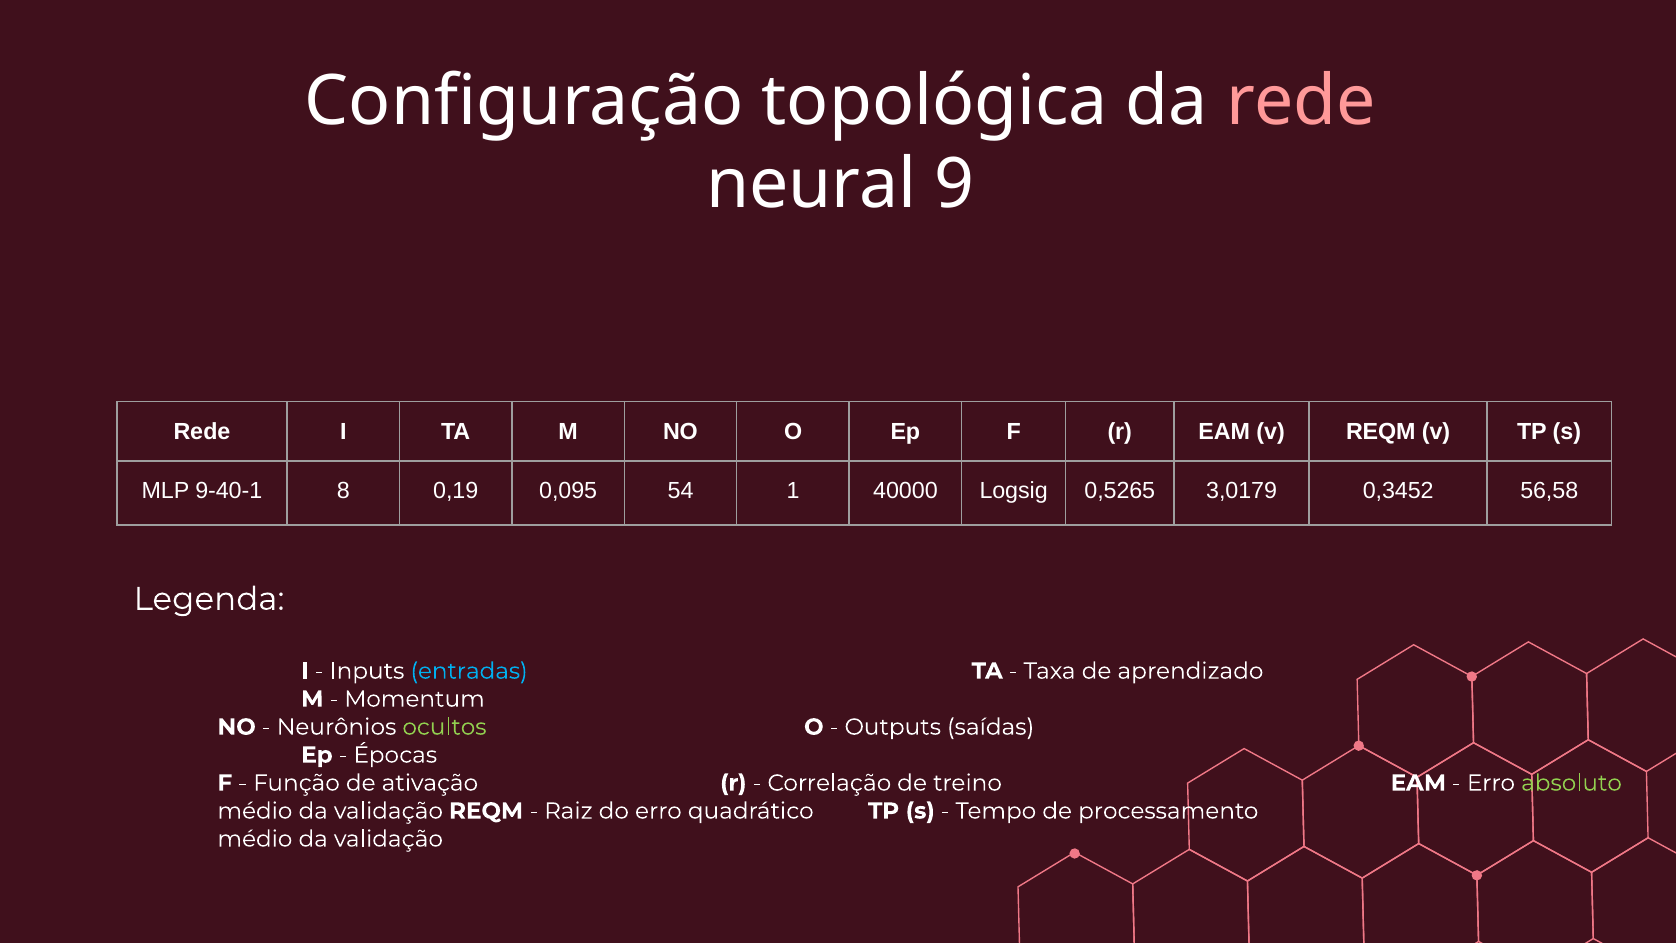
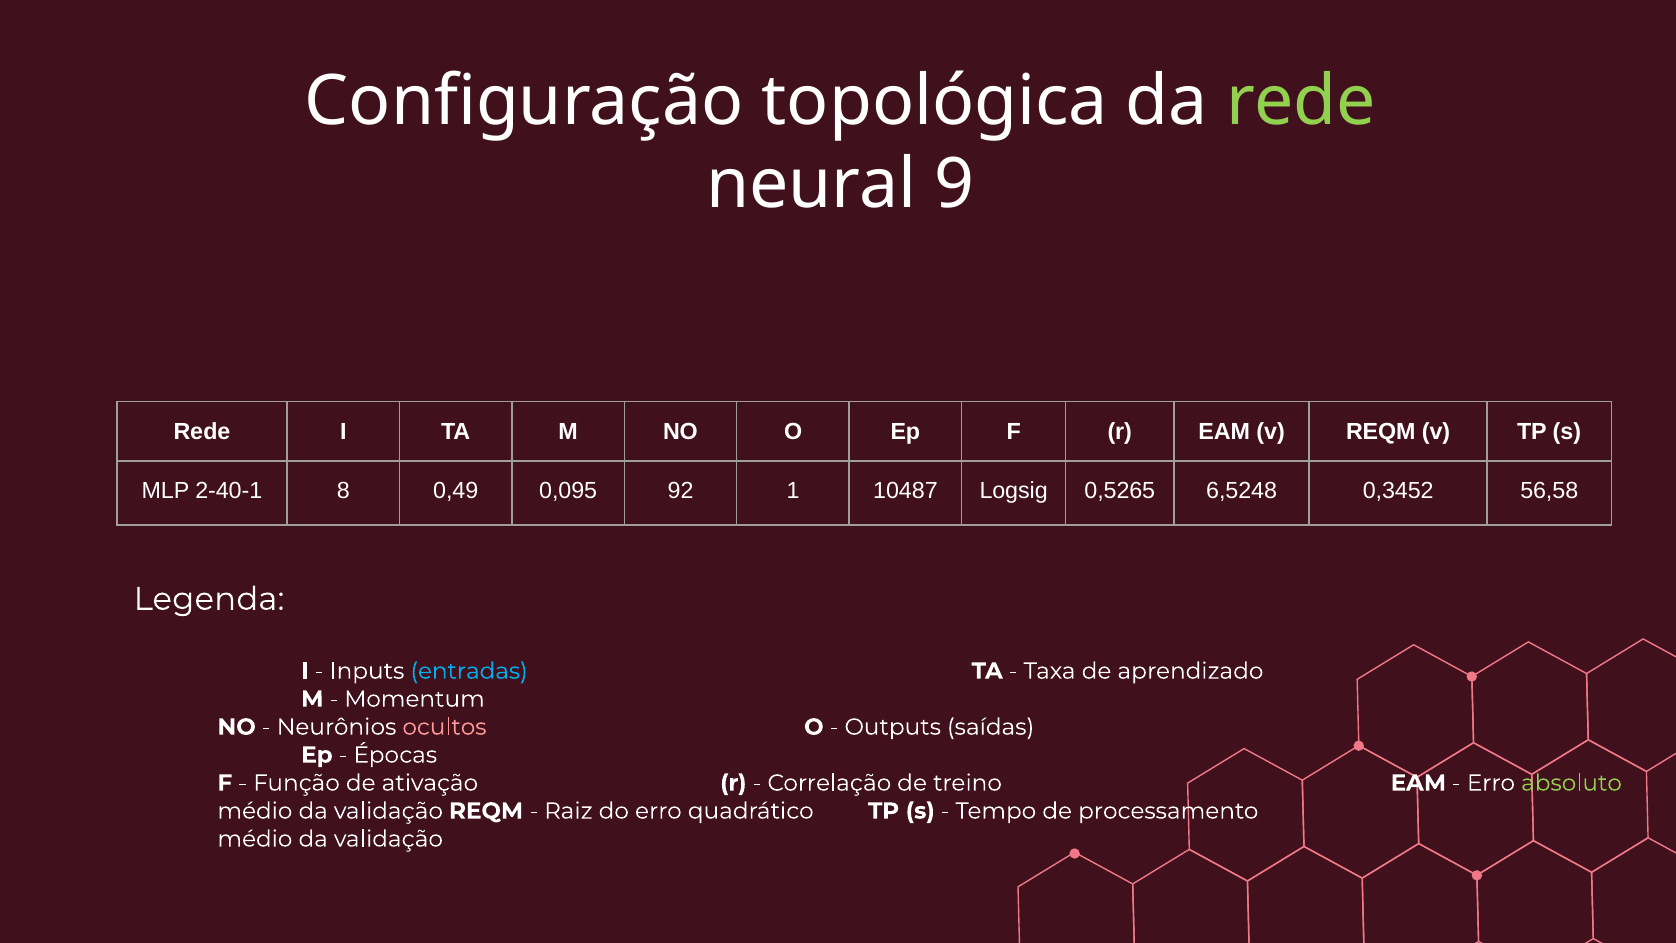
rede at (1301, 101) colour: pink -> light green
9-40-1: 9-40-1 -> 2-40-1
0,19: 0,19 -> 0,49
54: 54 -> 92
40000: 40000 -> 10487
3,0179: 3,0179 -> 6,5248
ocultos colour: light green -> pink
